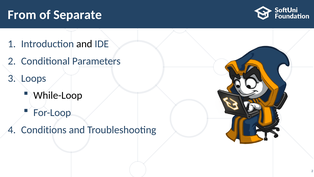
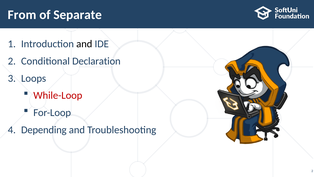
Parameters: Parameters -> Declaration
While-Loop colour: black -> red
Conditions: Conditions -> Depending
